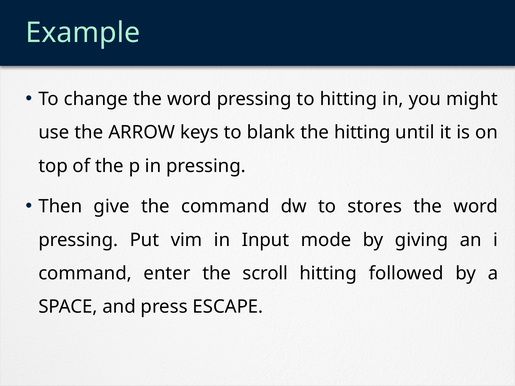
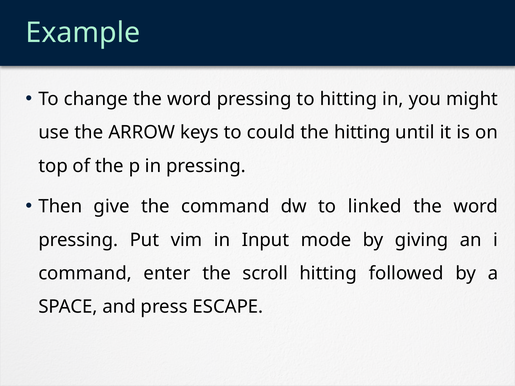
blank: blank -> could
stores: stores -> linked
